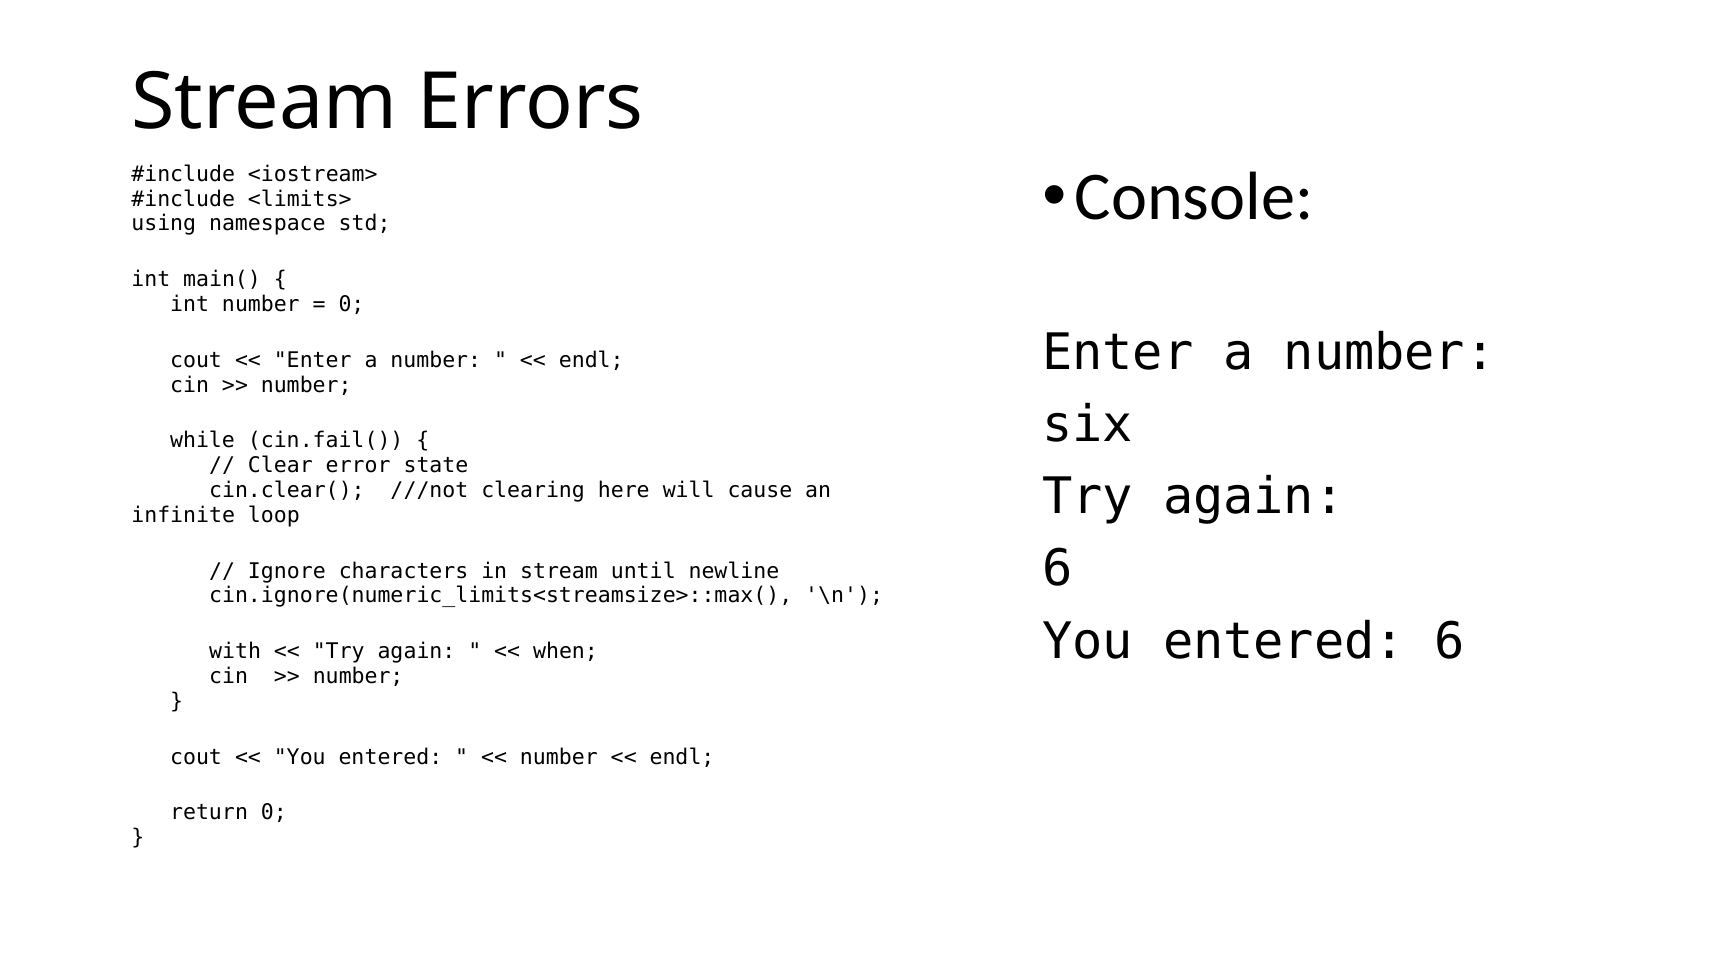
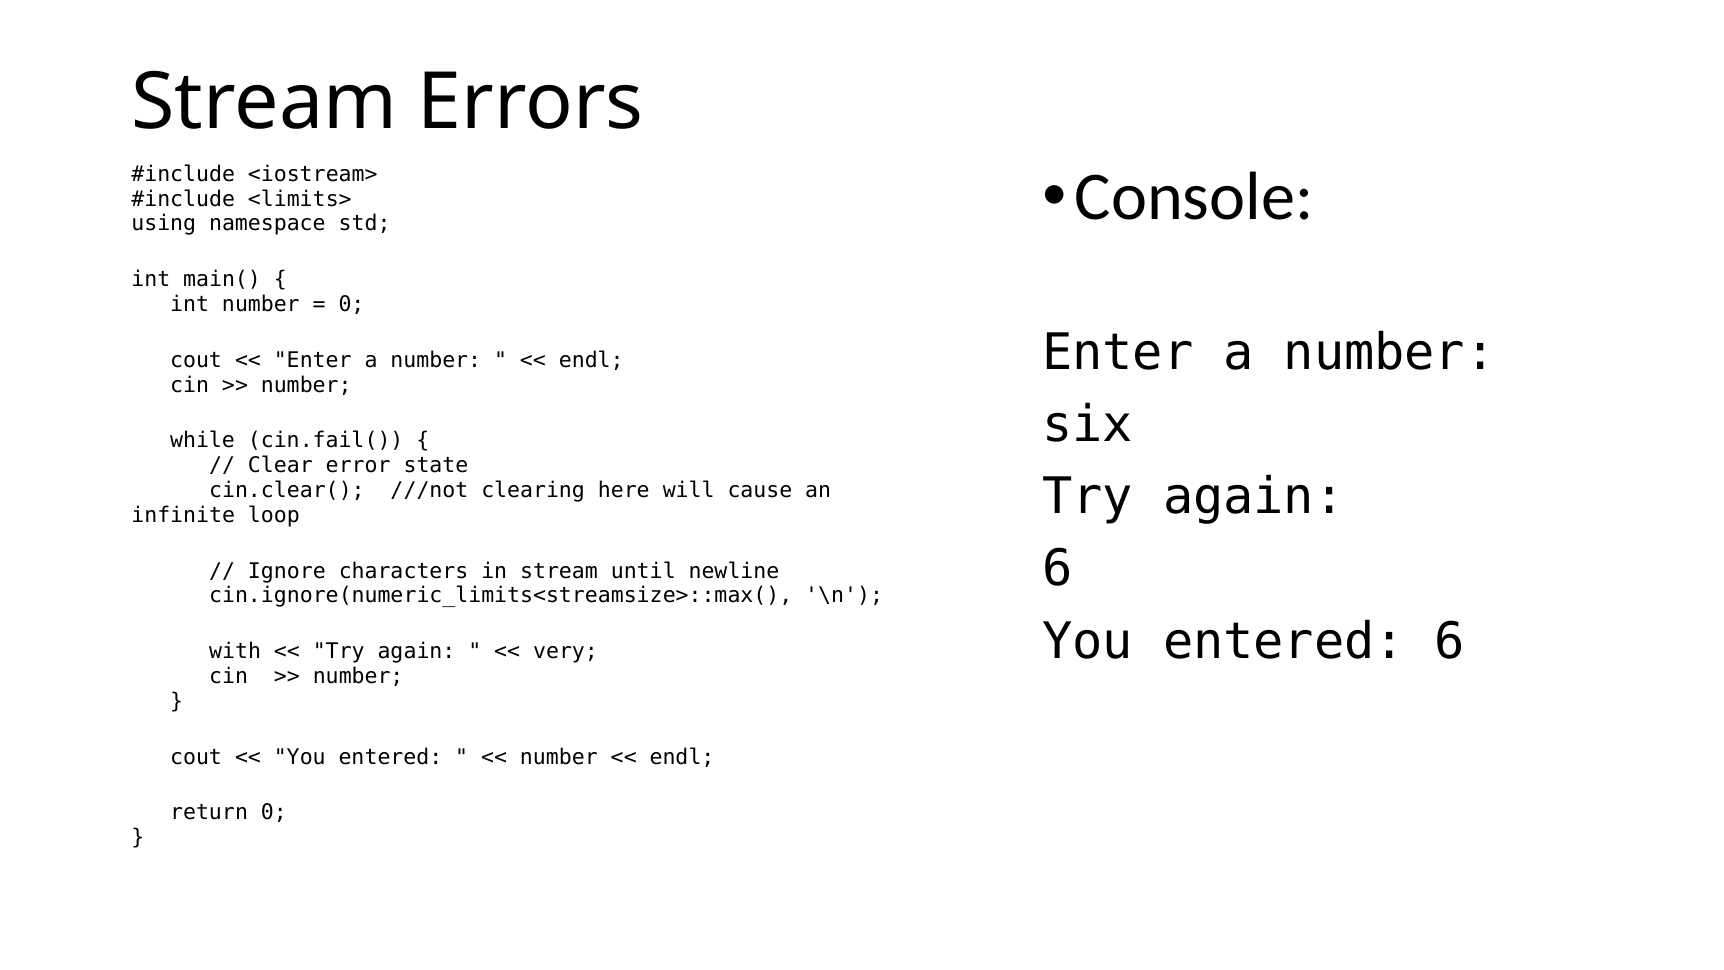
when: when -> very
